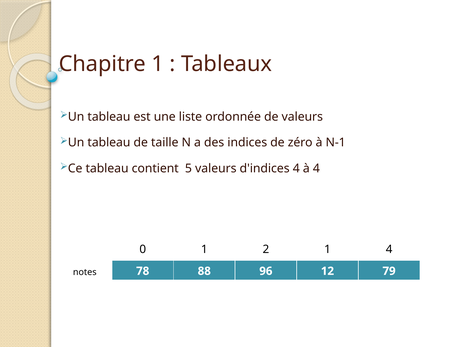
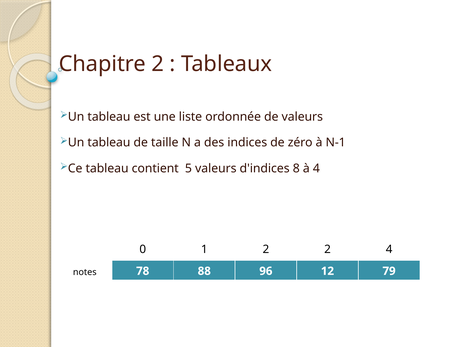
Chapitre 1: 1 -> 2
d'indices 4: 4 -> 8
2 1: 1 -> 2
